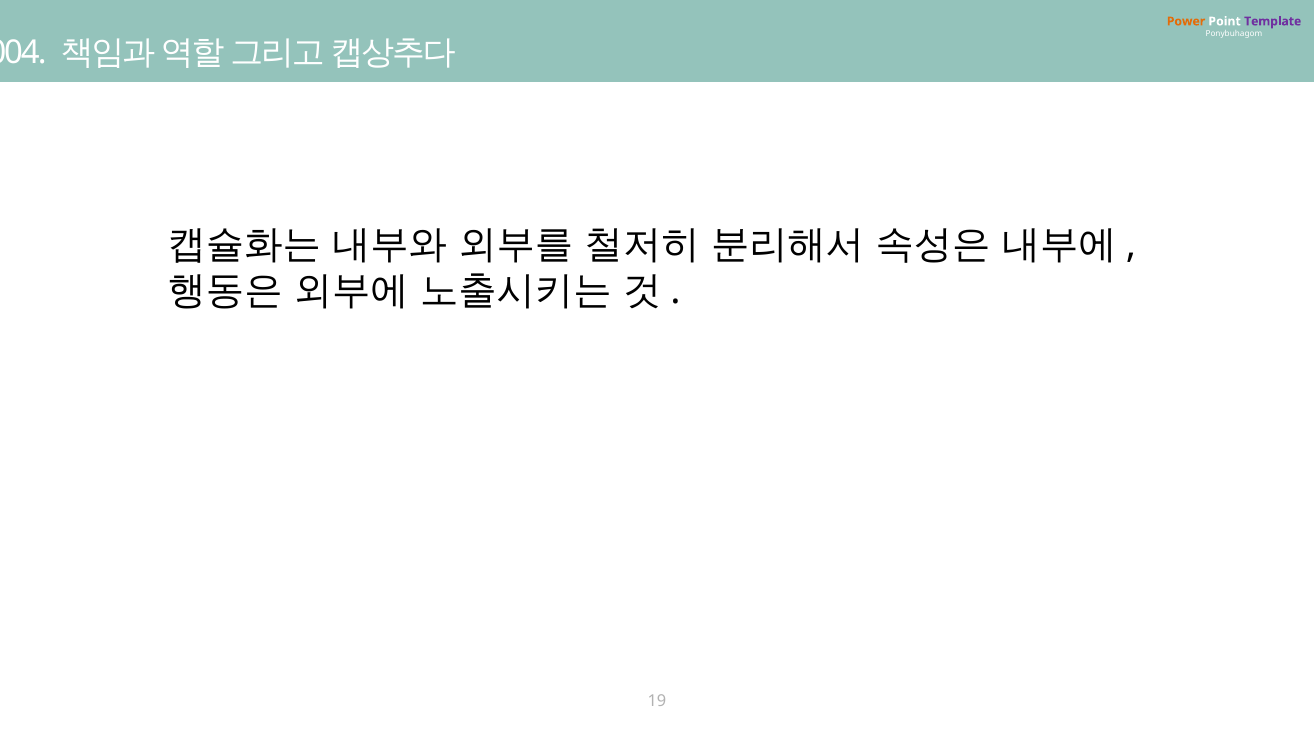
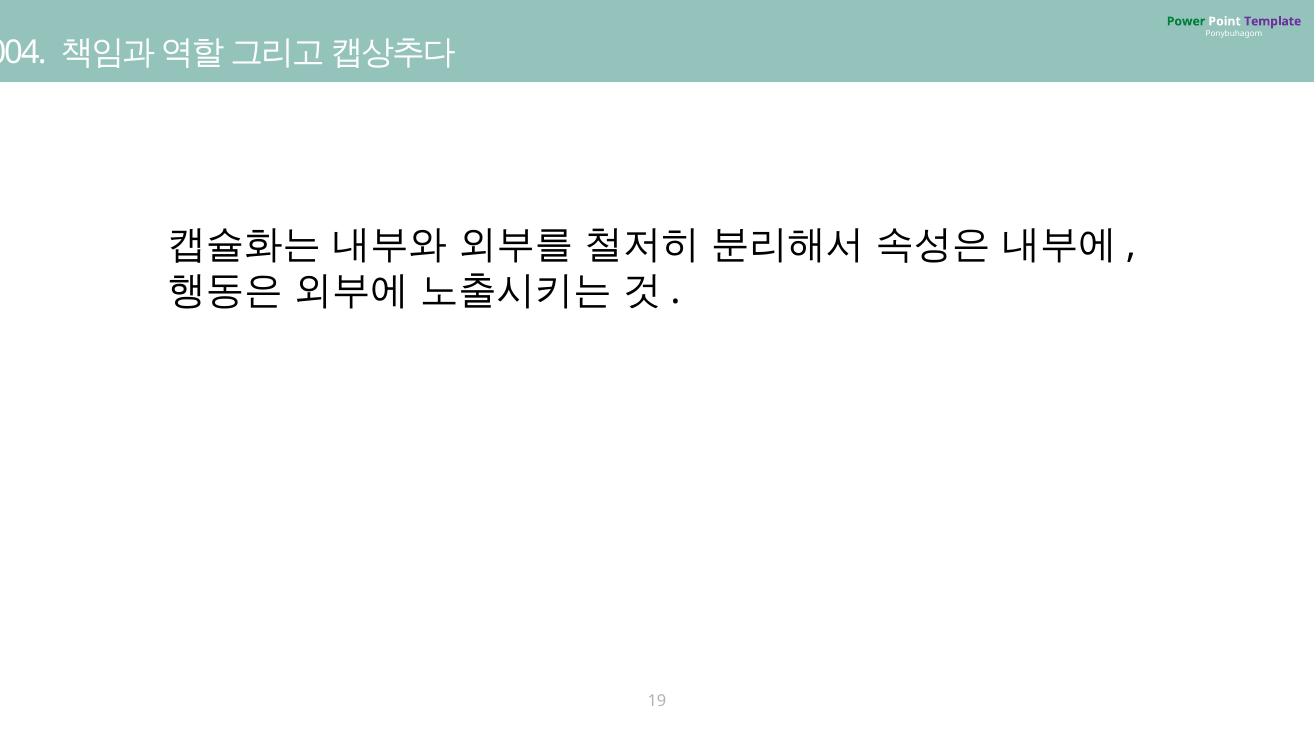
Power colour: orange -> green
